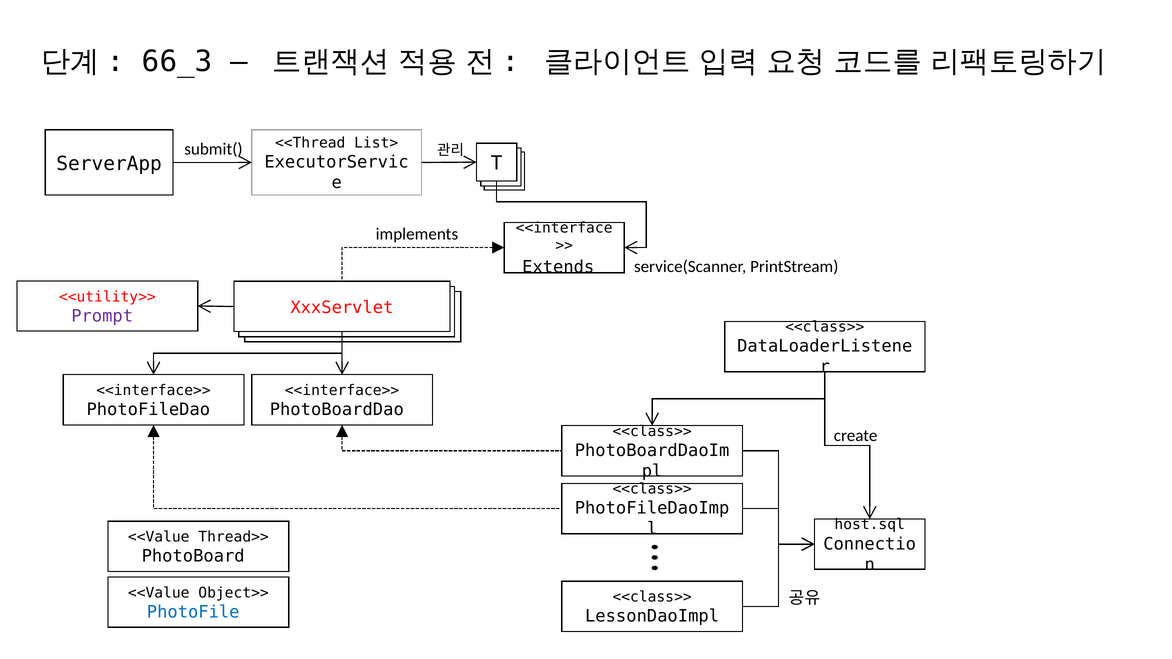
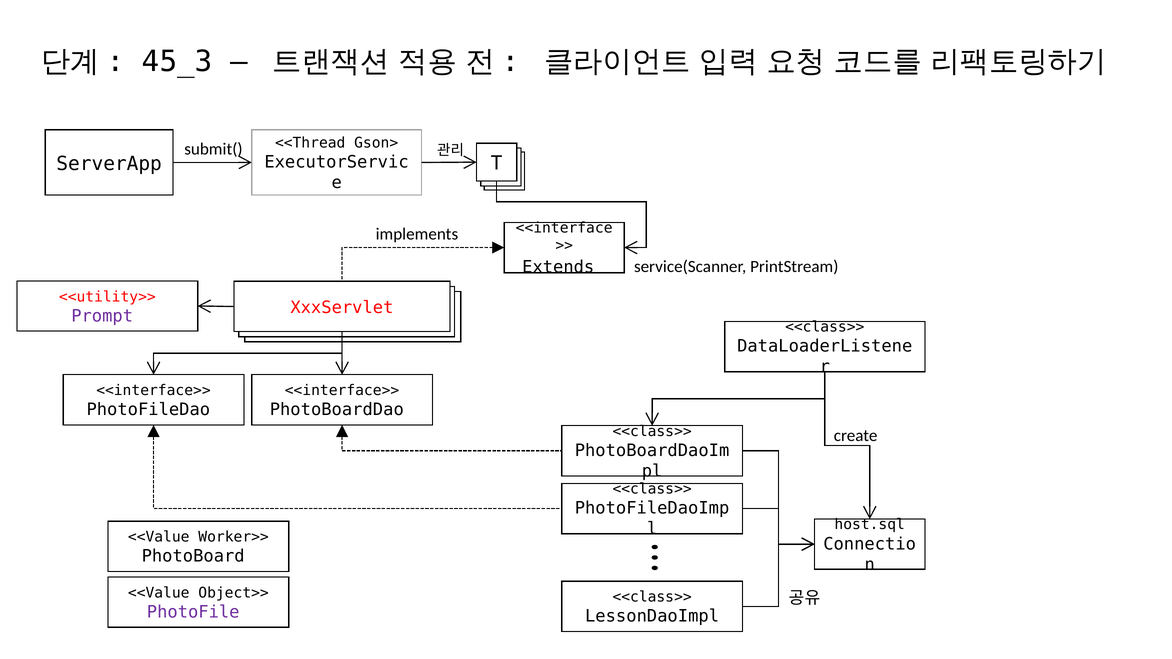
66_3: 66_3 -> 45_3
List>: List> -> Gson>
Thread>>: Thread>> -> Worker>>
PhotoFile colour: blue -> purple
